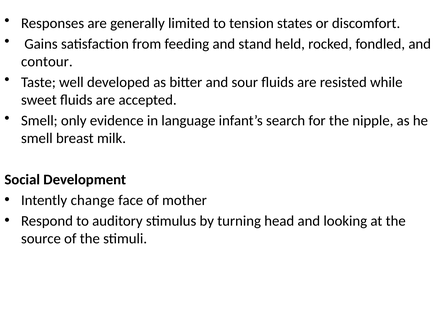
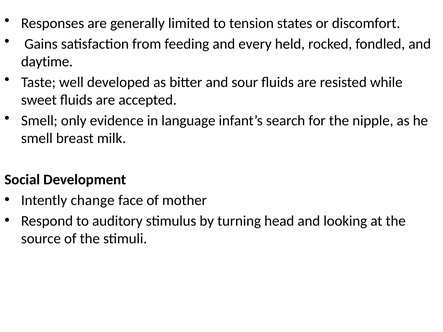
stand: stand -> every
contour: contour -> daytime
